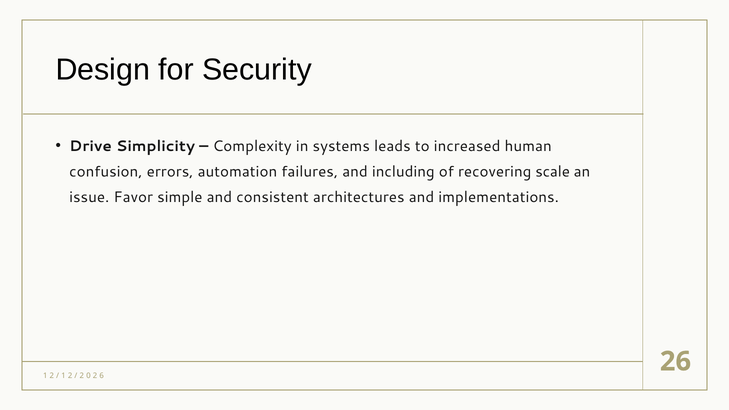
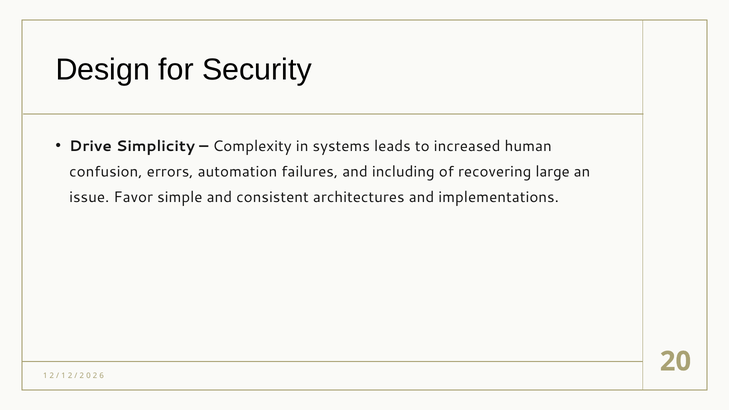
scale: scale -> large
26: 26 -> 20
